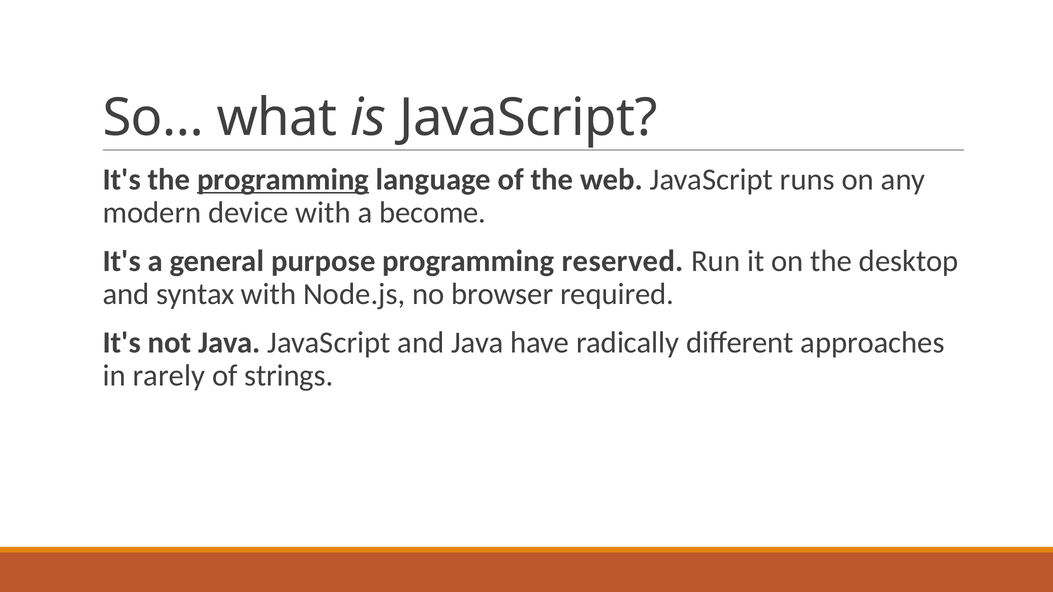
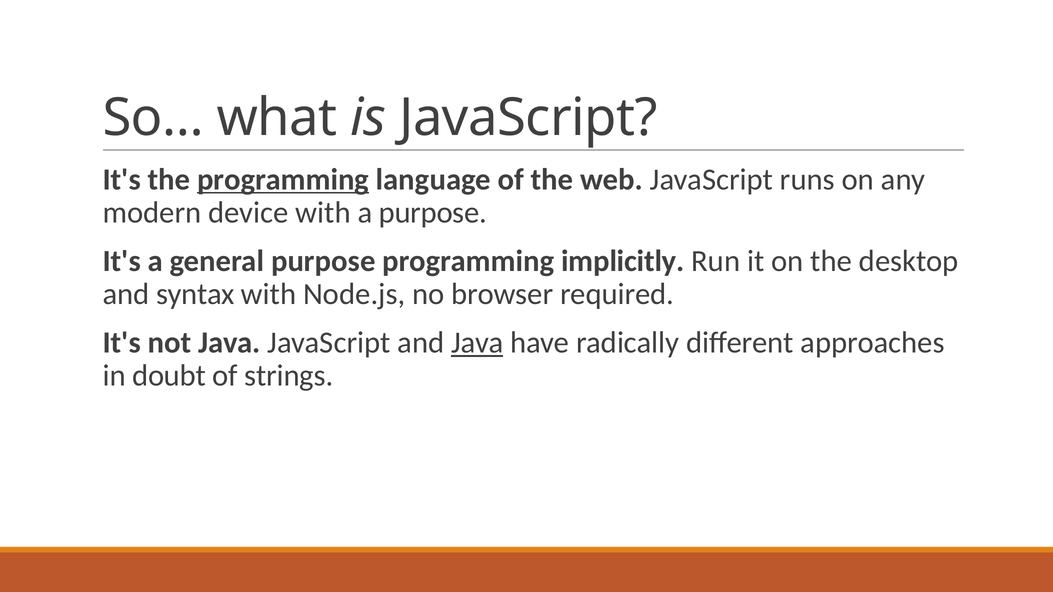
a become: become -> purpose
reserved: reserved -> implicitly
Java at (477, 343) underline: none -> present
rarely: rarely -> doubt
